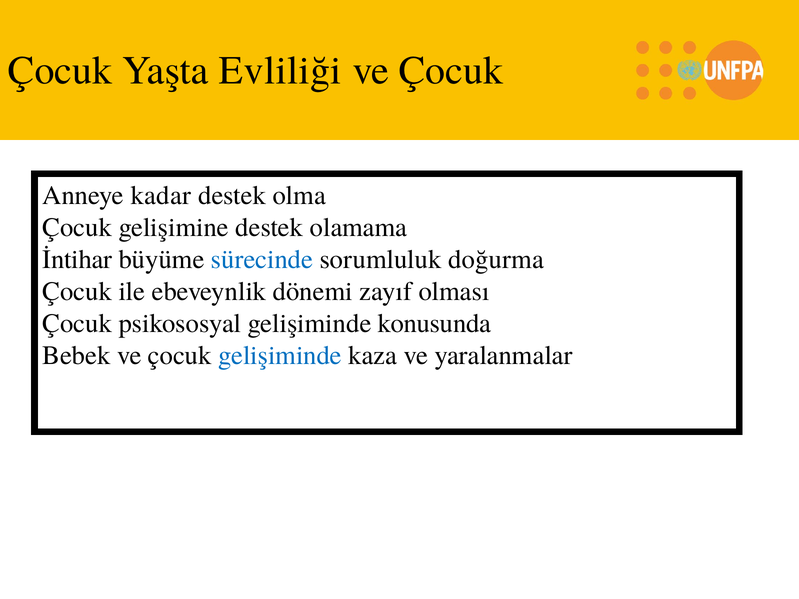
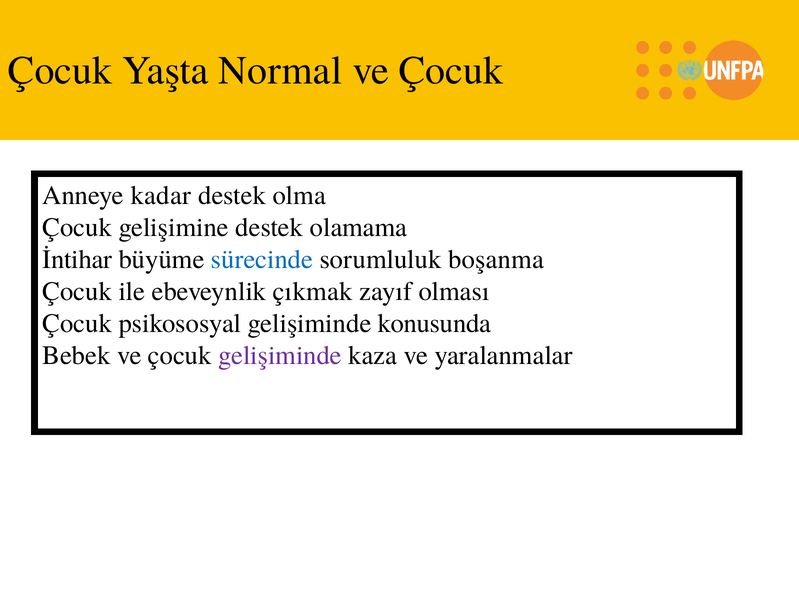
Evliliği: Evliliği -> Normal
doğurma: doğurma -> boşanma
dönemi: dönemi -> çıkmak
gelişiminde at (280, 355) colour: blue -> purple
